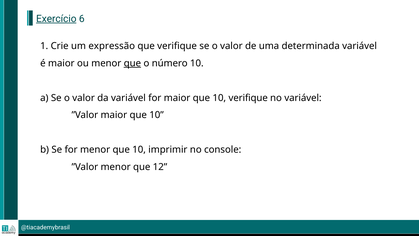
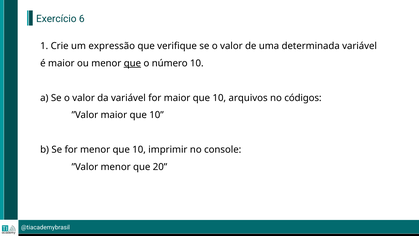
Exercício underline: present -> none
10 verifique: verifique -> arquivos
no variável: variável -> códigos
12: 12 -> 20
